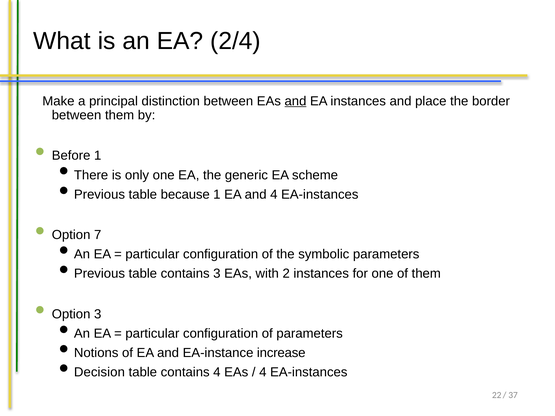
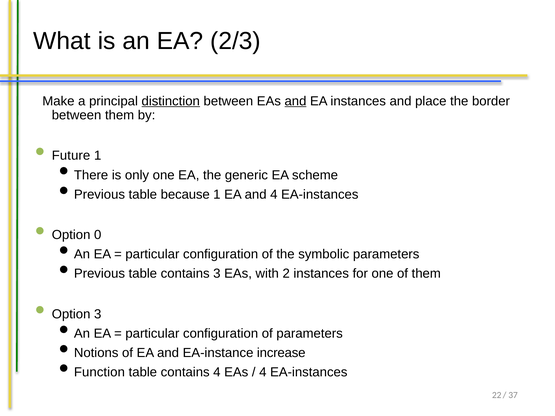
2/4: 2/4 -> 2/3
distinction underline: none -> present
Before: Before -> Future
7: 7 -> 0
Decision: Decision -> Function
